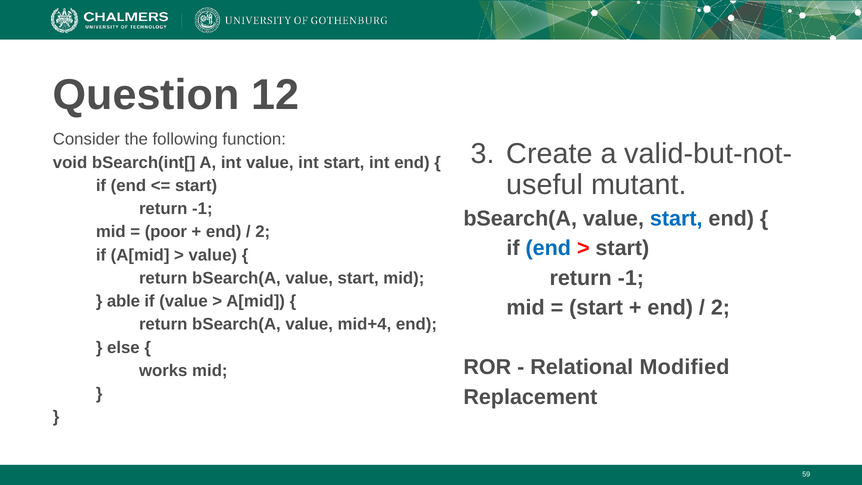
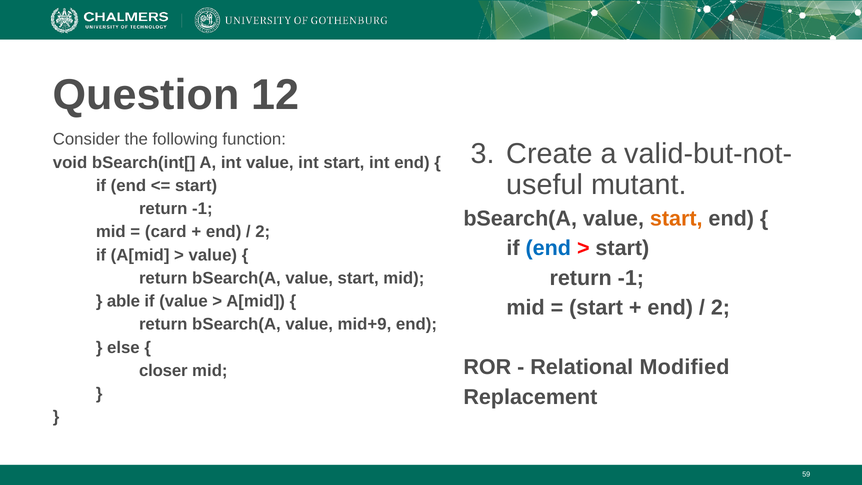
start at (676, 219) colour: blue -> orange
poor: poor -> card
mid+4: mid+4 -> mid+9
works: works -> closer
